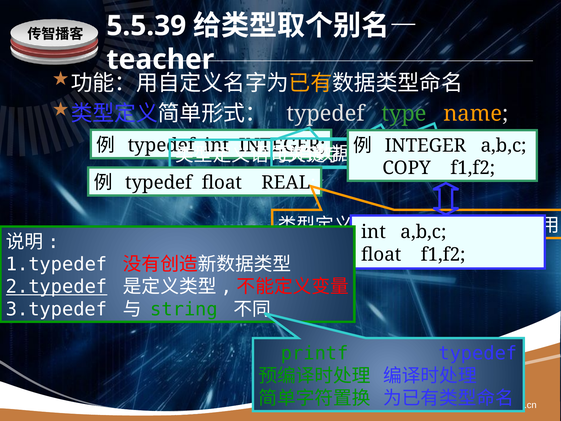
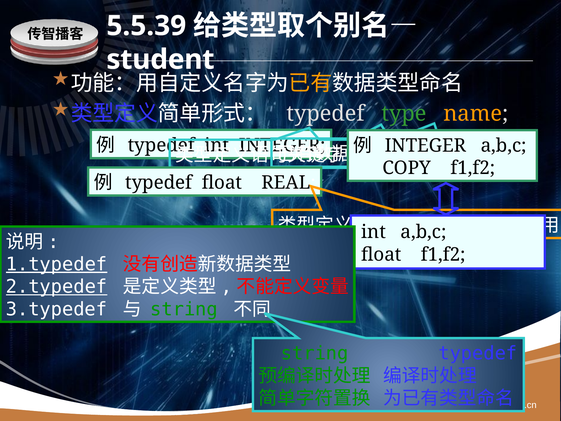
teacher: teacher -> student
1.typedef underline: none -> present
printf at (315, 353): printf -> string
